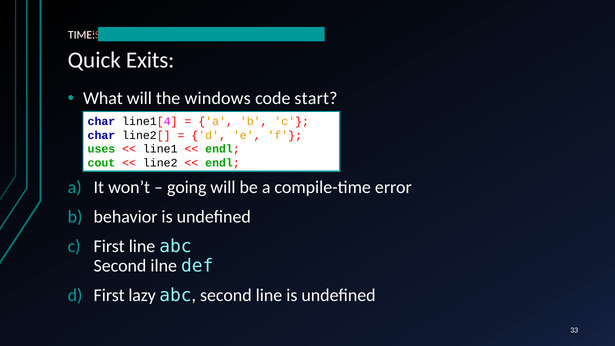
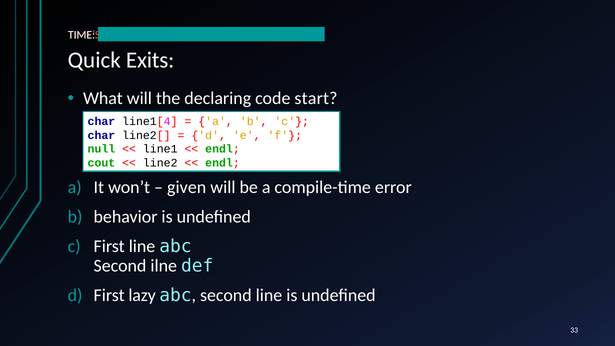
windows: windows -> declaring
uses: uses -> null
going: going -> given
